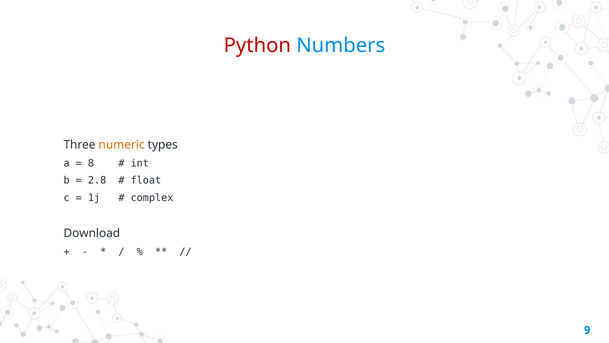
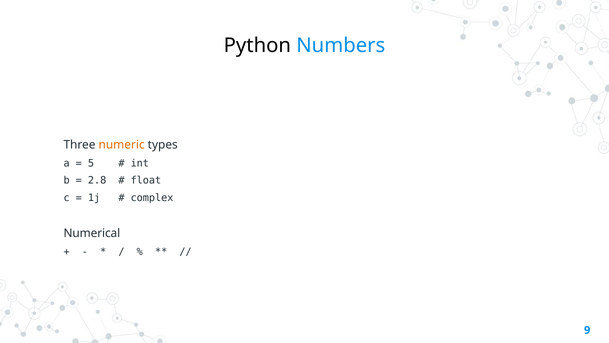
Python colour: red -> black
8: 8 -> 5
Download: Download -> Numerical
